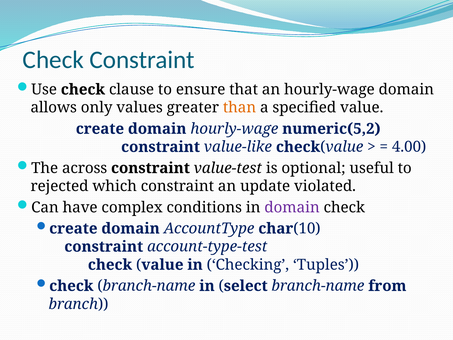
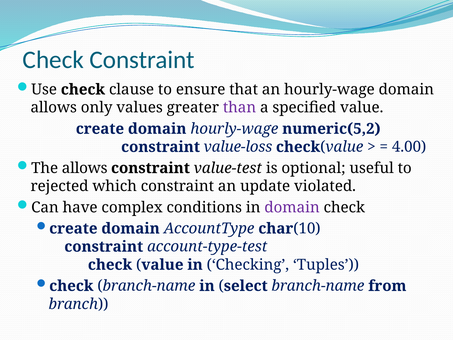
than colour: orange -> purple
value-like: value-like -> value-loss
The across: across -> allows
